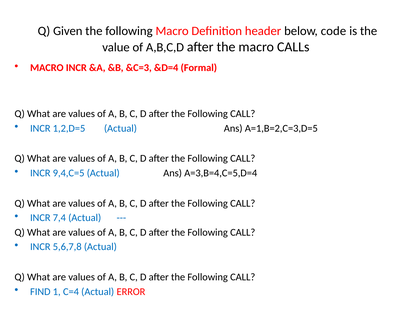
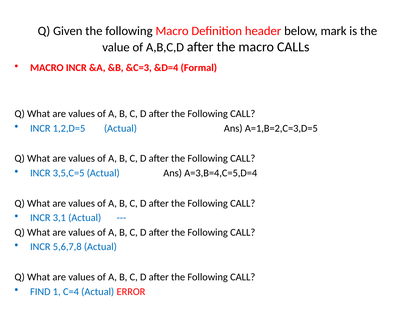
code: code -> mark
9,4,C=5: 9,4,C=5 -> 3,5,C=5
7,4: 7,4 -> 3,1
